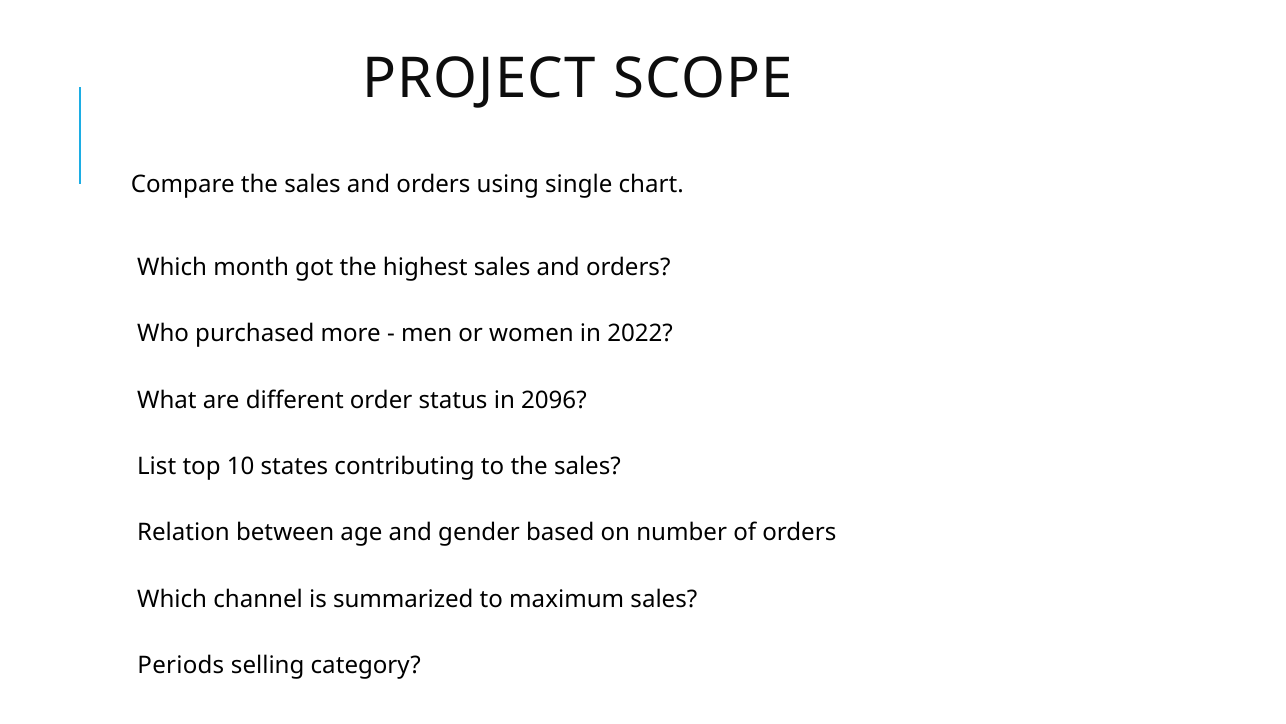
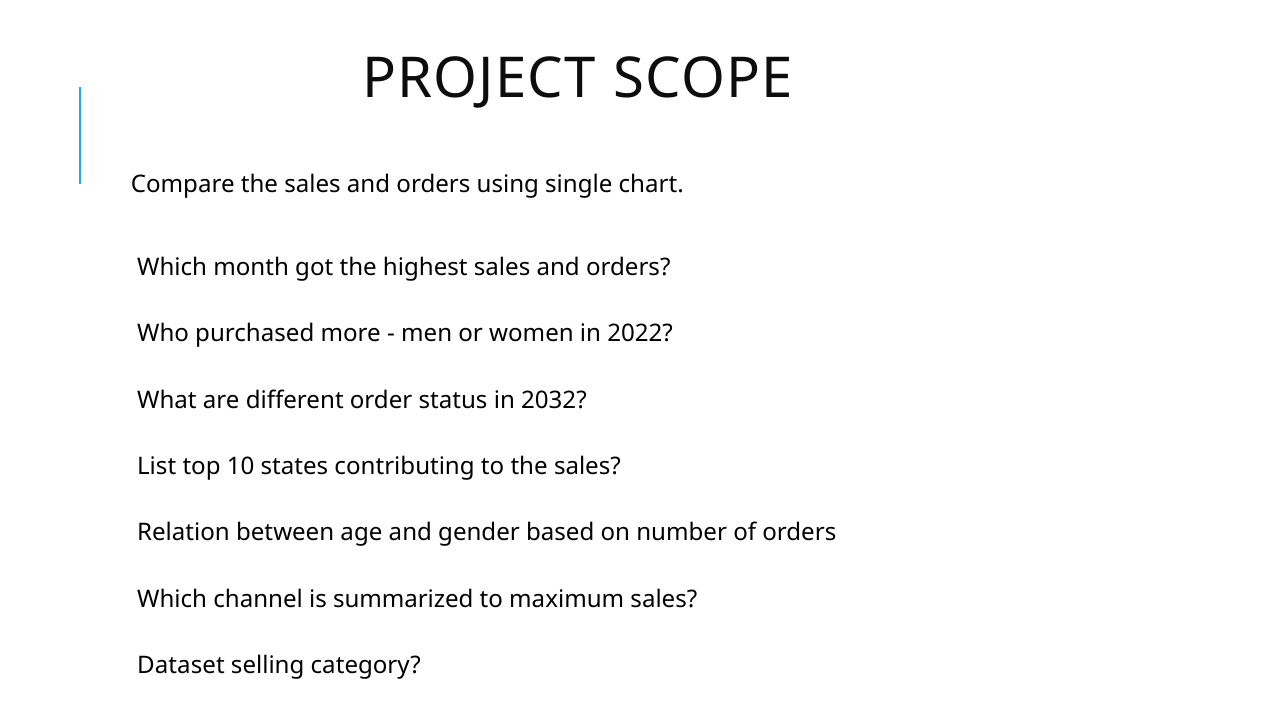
2096: 2096 -> 2032
Periods: Periods -> Dataset
